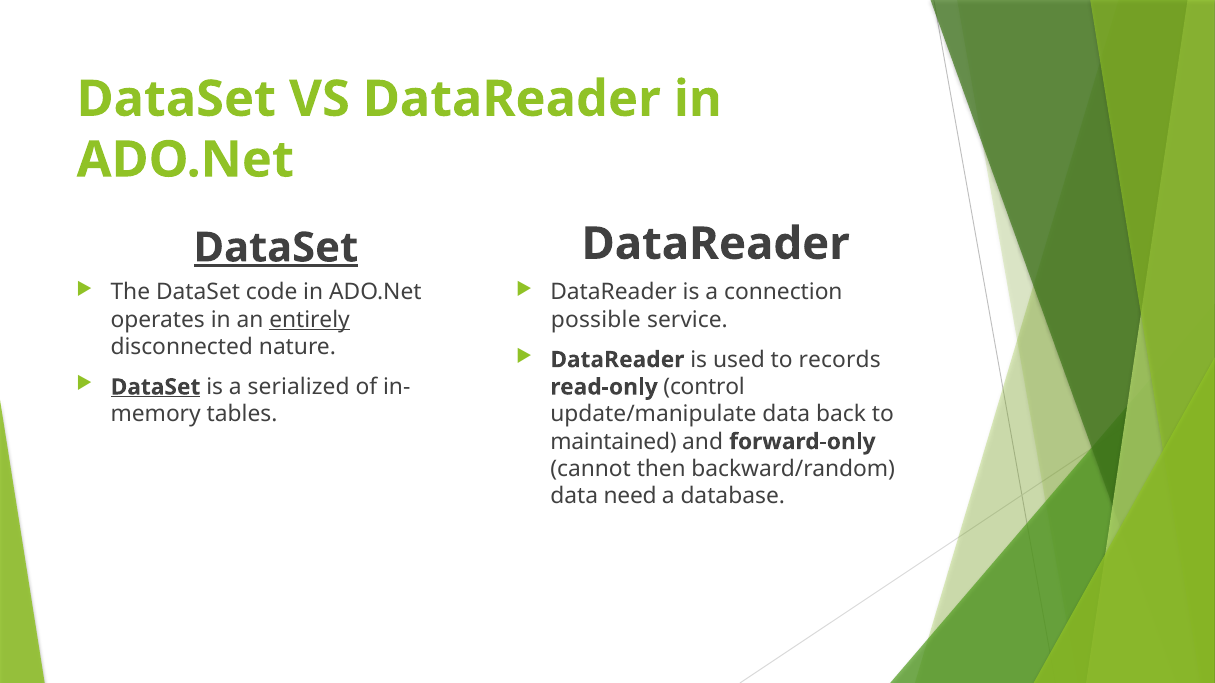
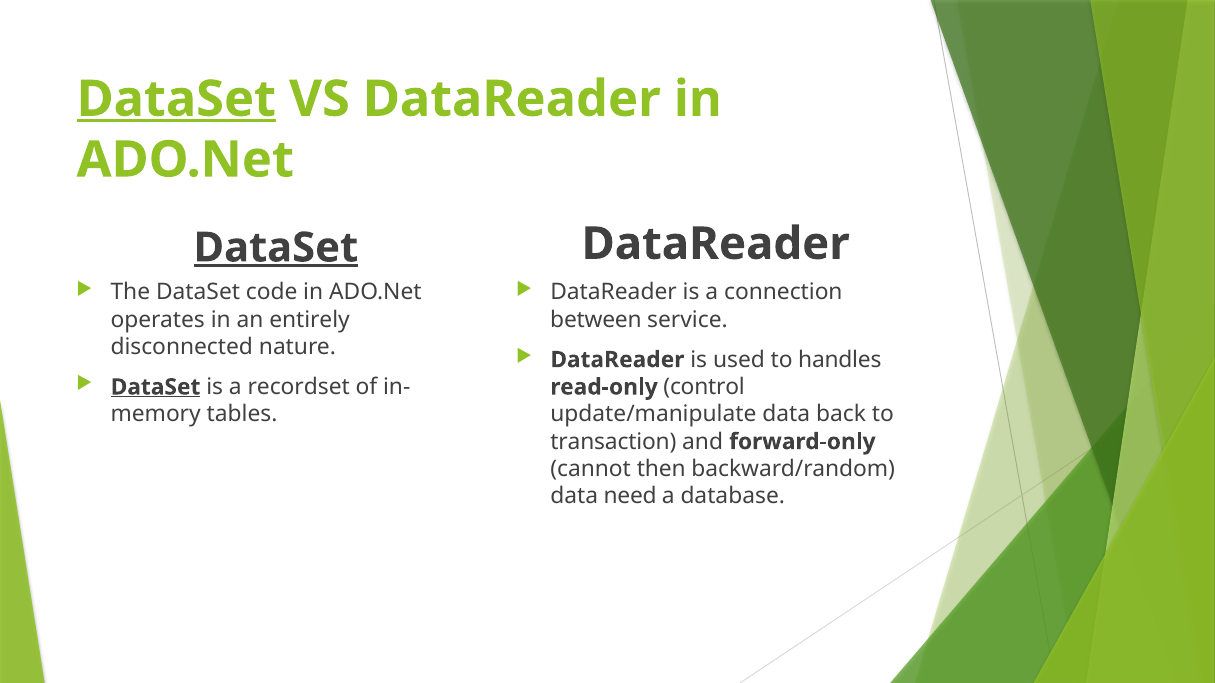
DataSet at (176, 99) underline: none -> present
entirely underline: present -> none
possible: possible -> between
records: records -> handles
serialized: serialized -> recordset
maintained: maintained -> transaction
